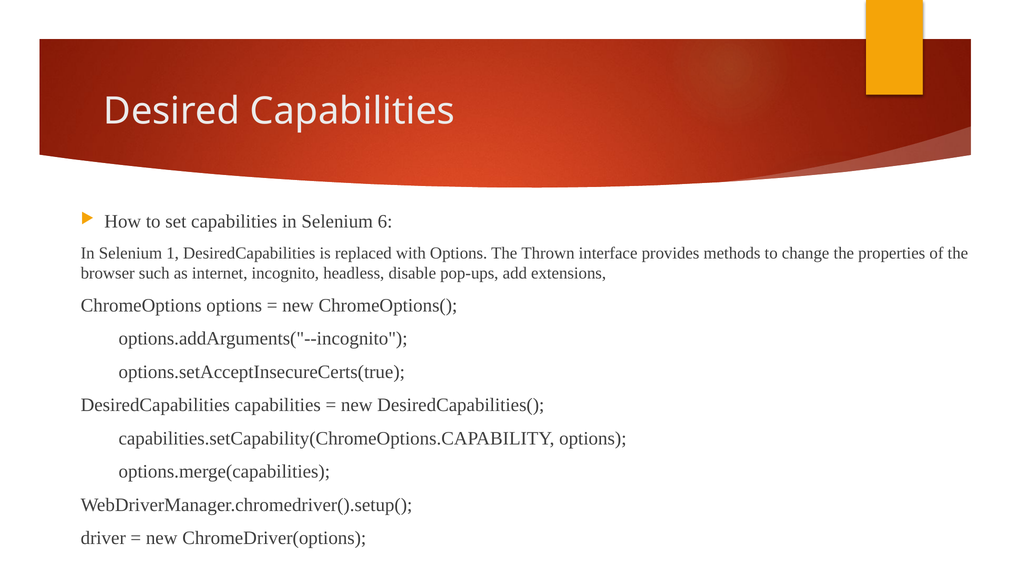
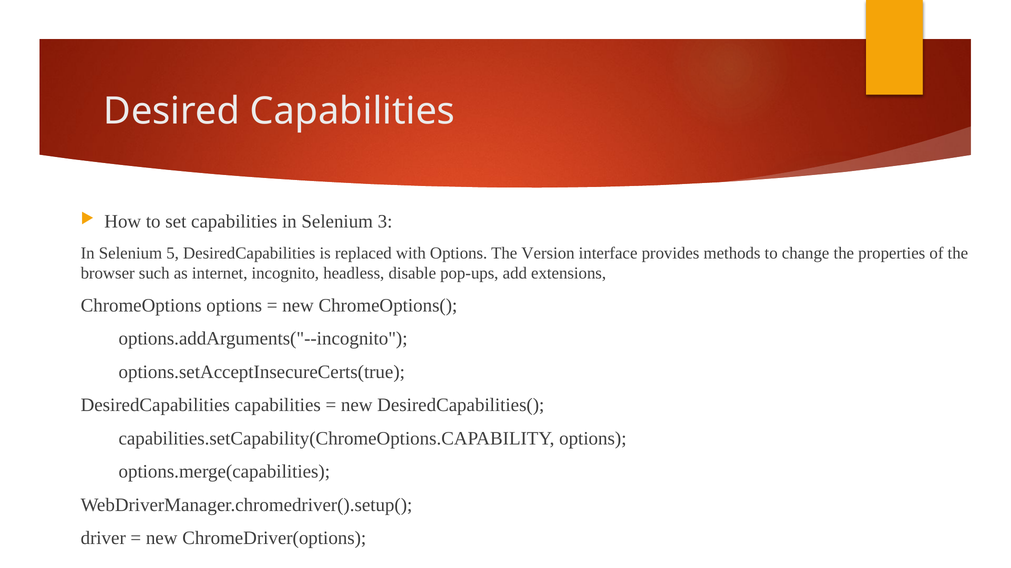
6: 6 -> 3
1: 1 -> 5
Thrown: Thrown -> Version
